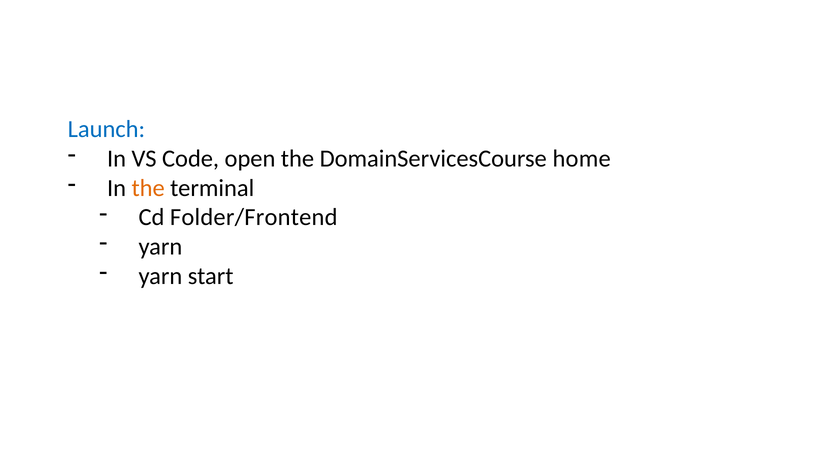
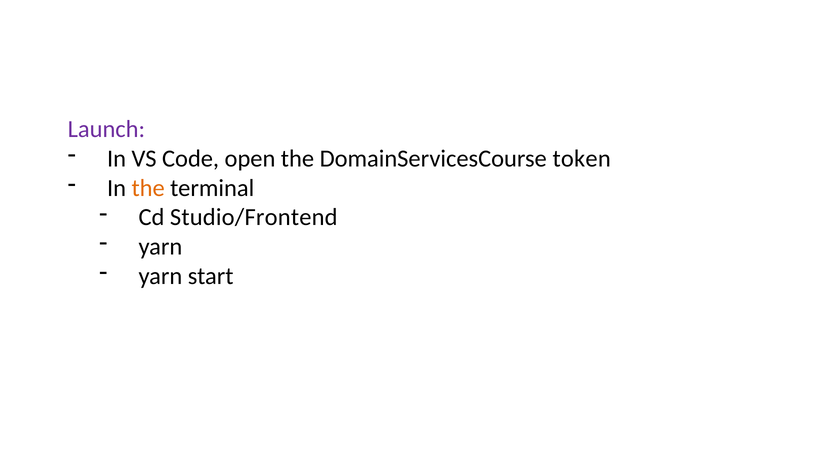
Launch colour: blue -> purple
home: home -> token
Folder/Frontend: Folder/Frontend -> Studio/Frontend
